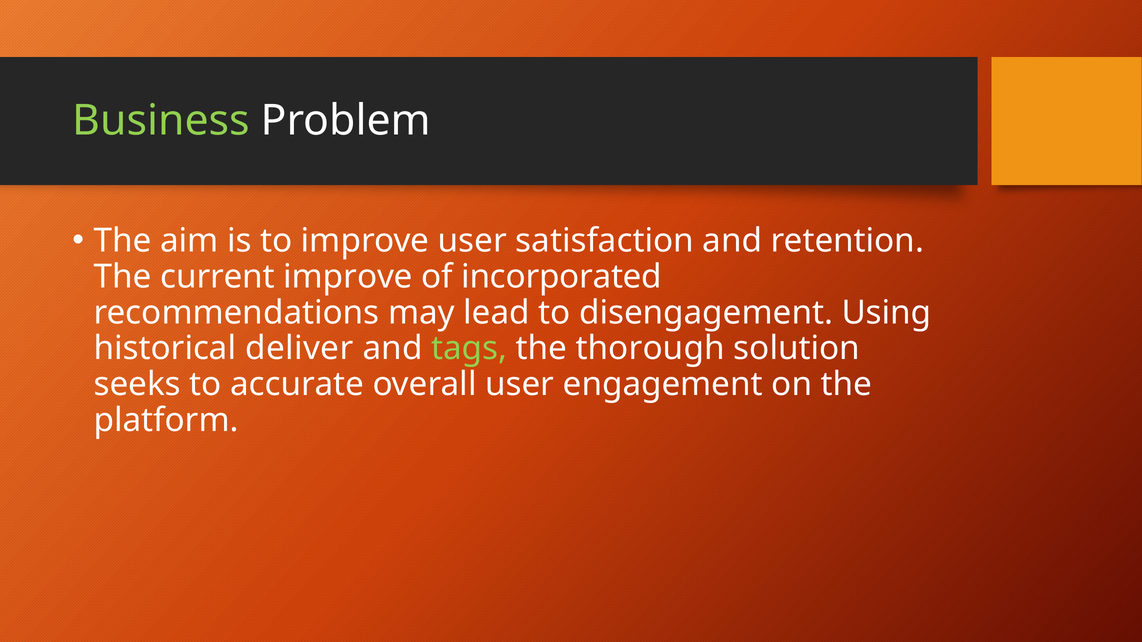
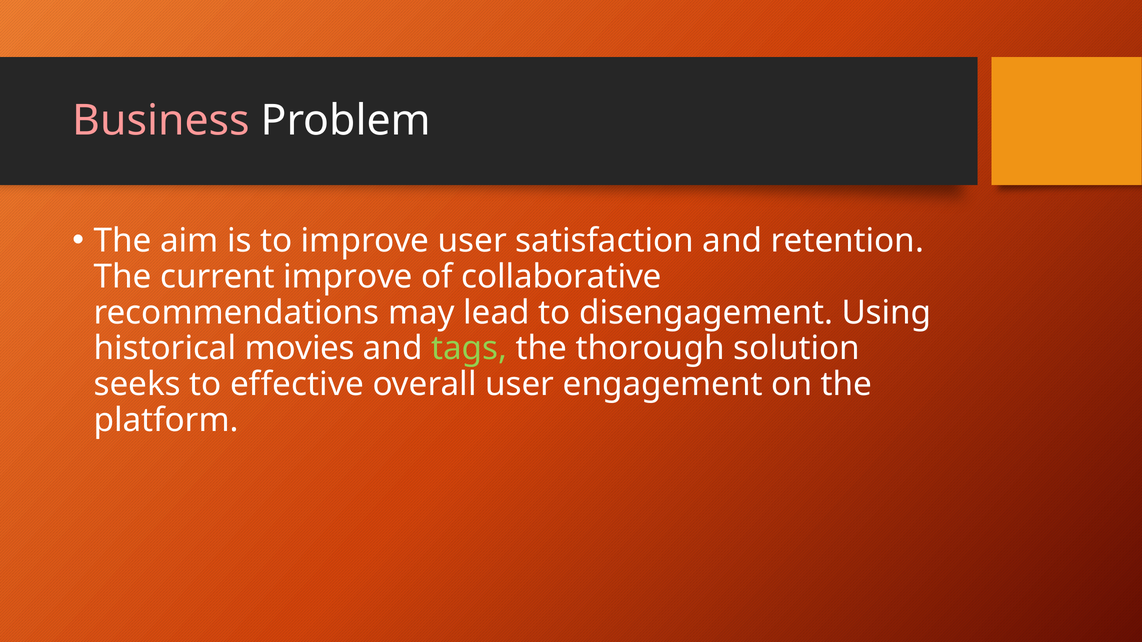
Business colour: light green -> pink
incorporated: incorporated -> collaborative
deliver: deliver -> movies
accurate: accurate -> effective
